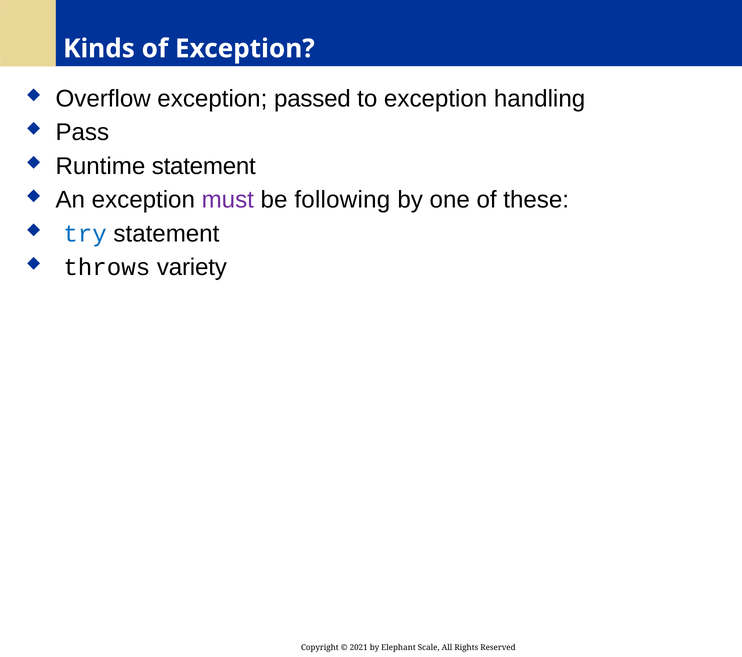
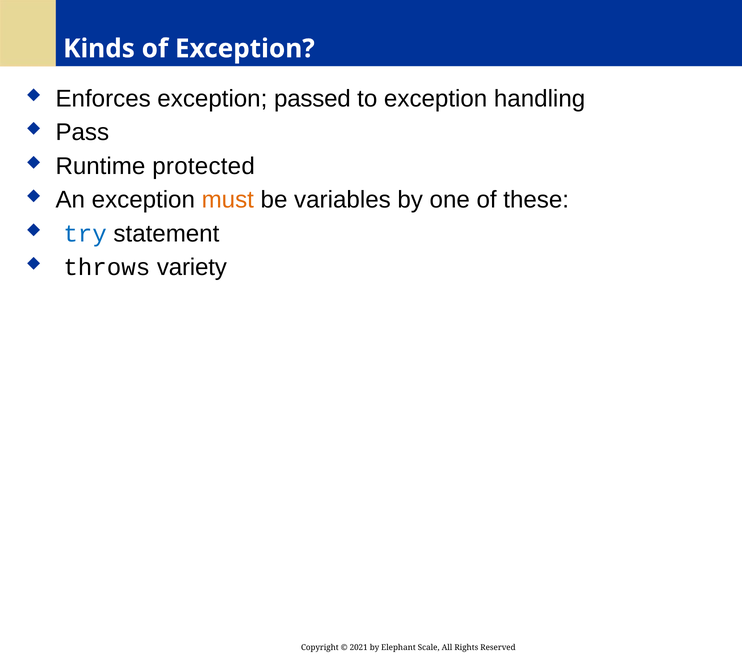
Overflow: Overflow -> Enforces
Runtime statement: statement -> protected
must colour: purple -> orange
following: following -> variables
